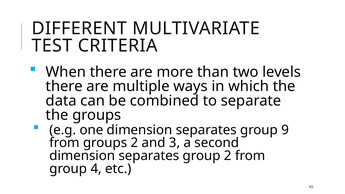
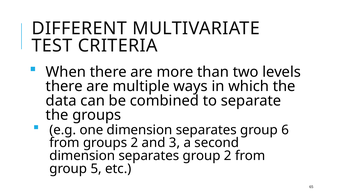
9: 9 -> 6
4: 4 -> 5
